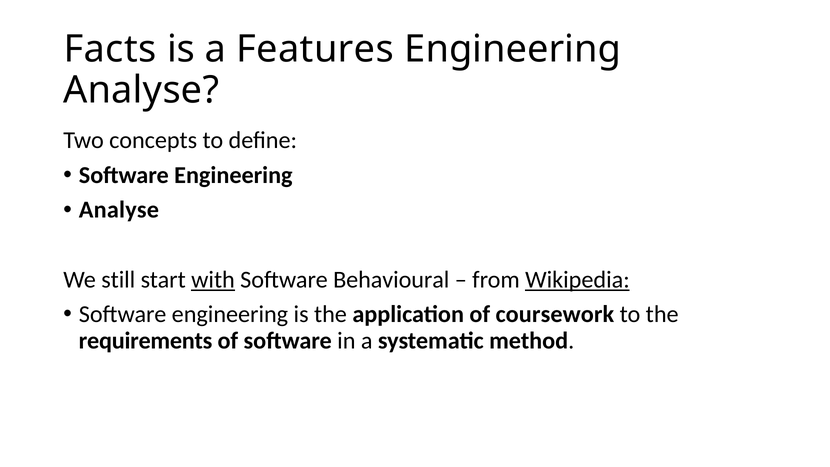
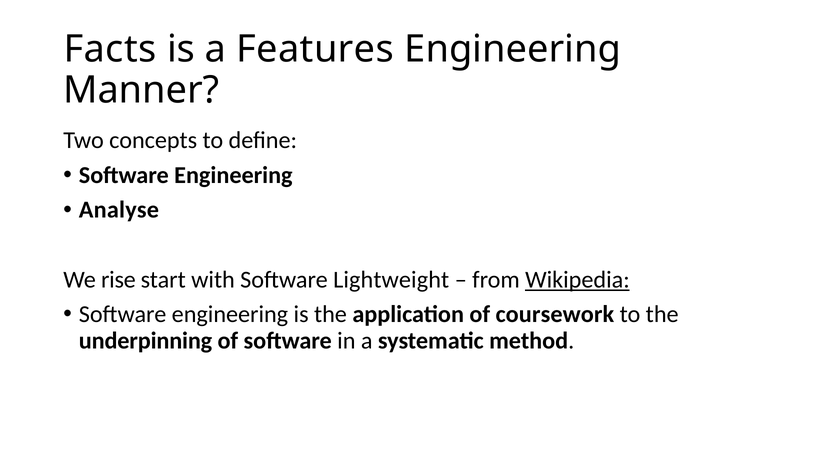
Analyse at (141, 90): Analyse -> Manner
still: still -> rise
with underline: present -> none
Behavioural: Behavioural -> Lightweight
requirements: requirements -> underpinning
